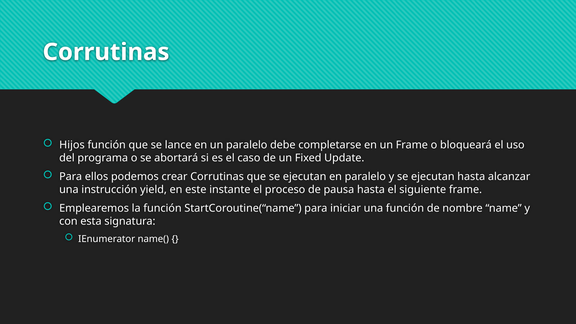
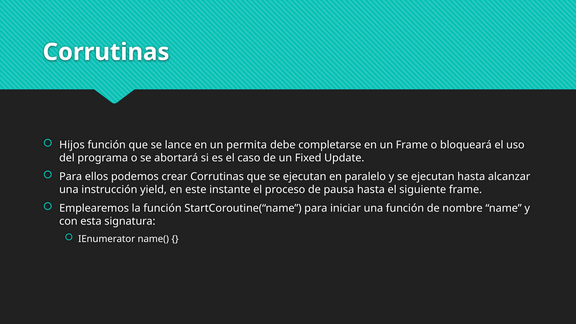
un paralelo: paralelo -> permita
